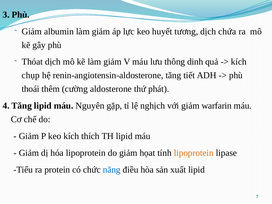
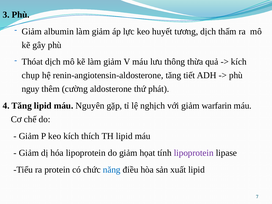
chứa: chứa -> thấm
dinh: dinh -> thừa
thoái: thoái -> nguy
lipoprotein at (194, 153) colour: orange -> purple
